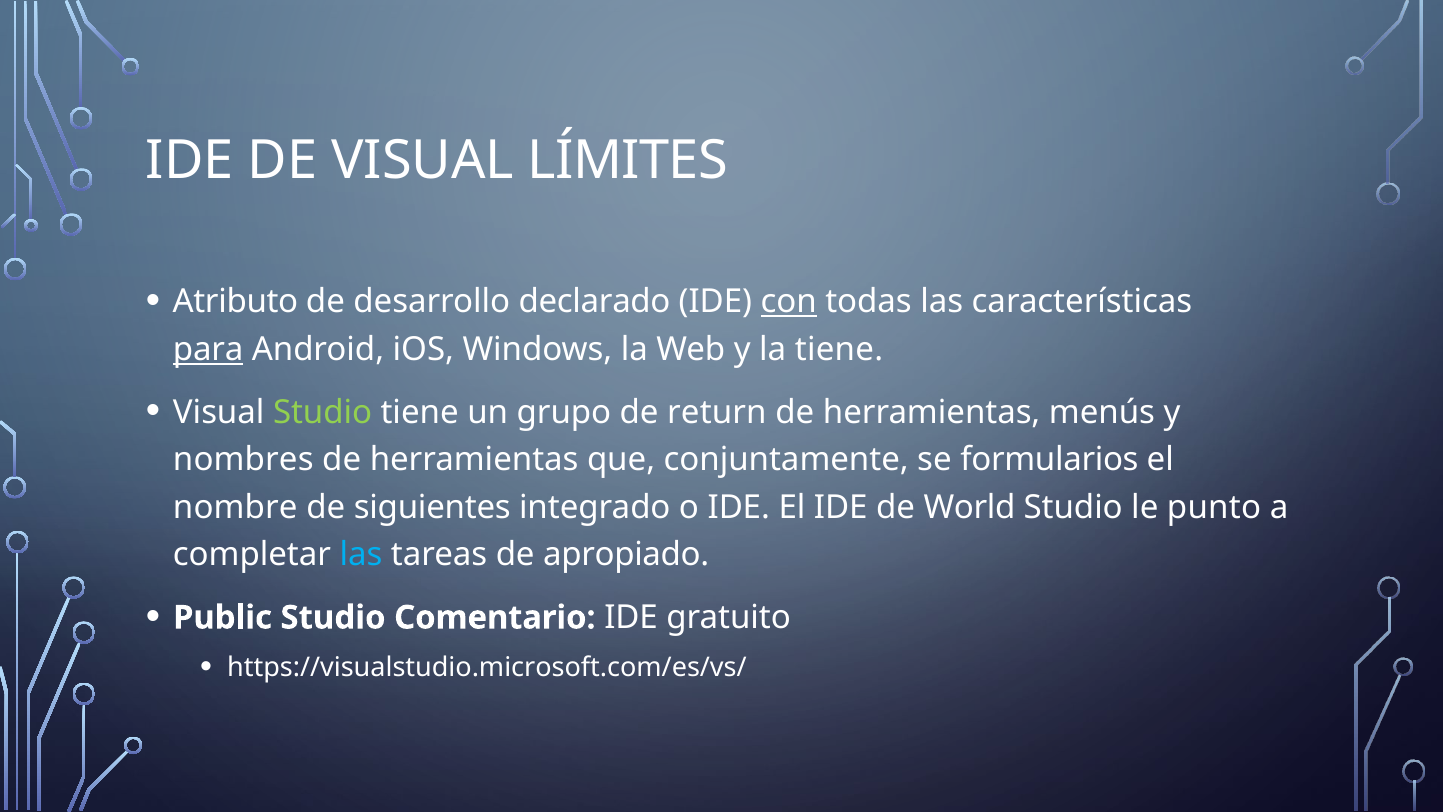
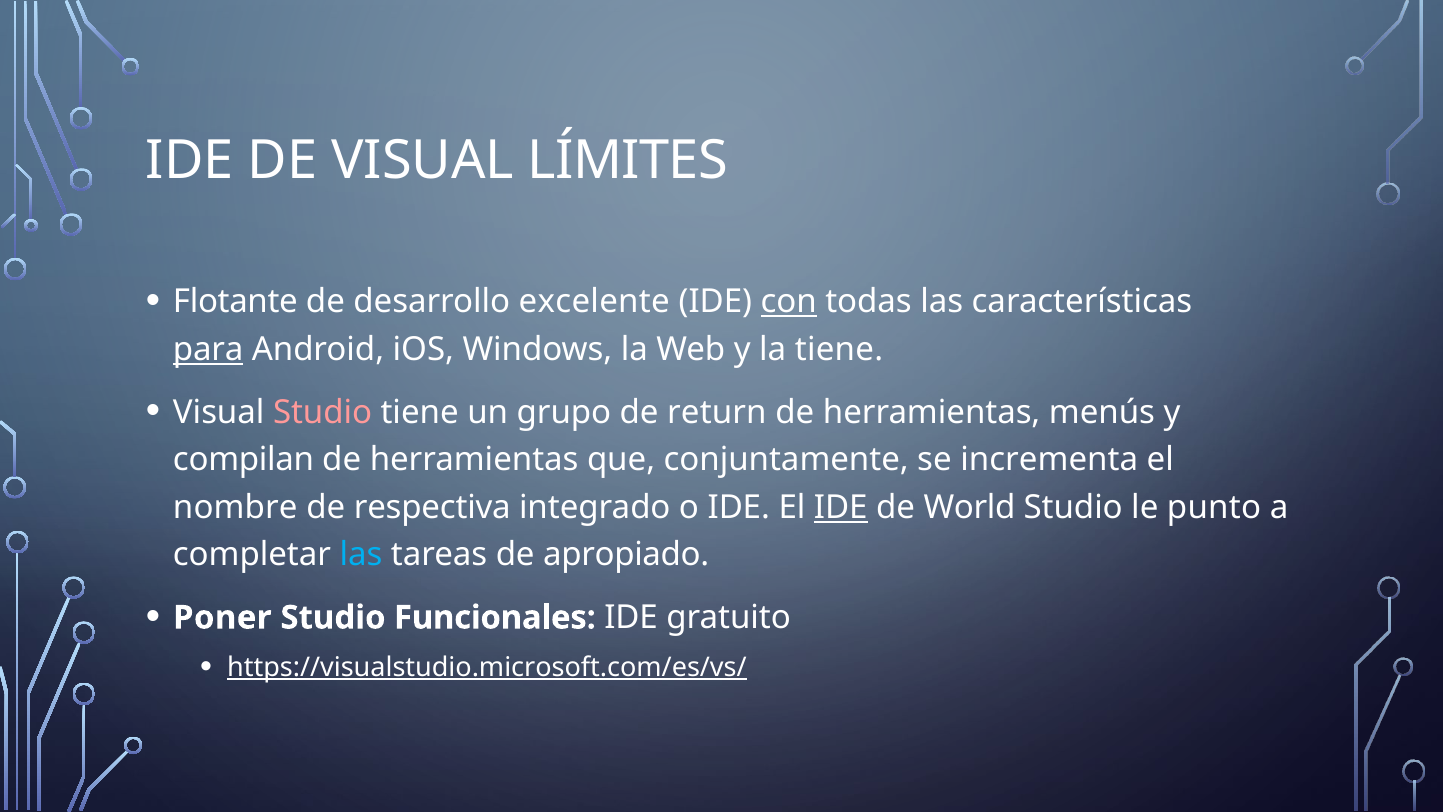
Atributo: Atributo -> Flotante
declarado: declarado -> excelente
Studio at (323, 412) colour: light green -> pink
nombres: nombres -> compilan
formularios: formularios -> incrementa
siguientes: siguientes -> respectiva
IDE at (841, 507) underline: none -> present
Public: Public -> Poner
Comentario: Comentario -> Funcionales
https://visualstudio.microsoft.com/es/vs/ underline: none -> present
